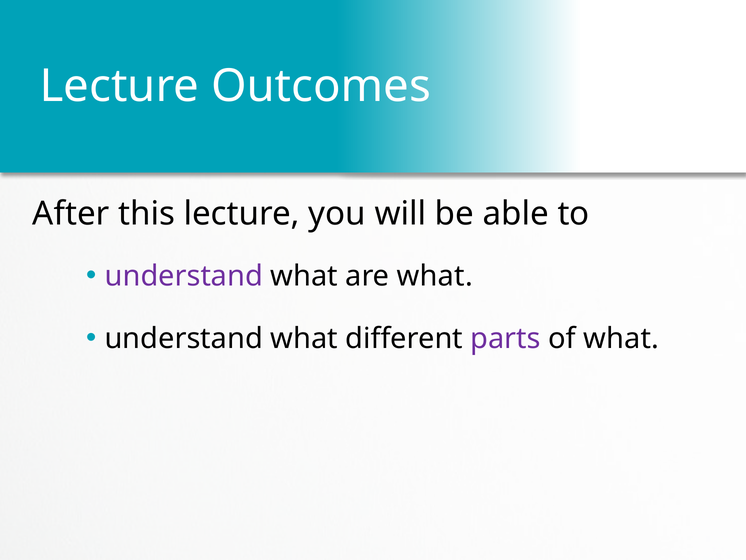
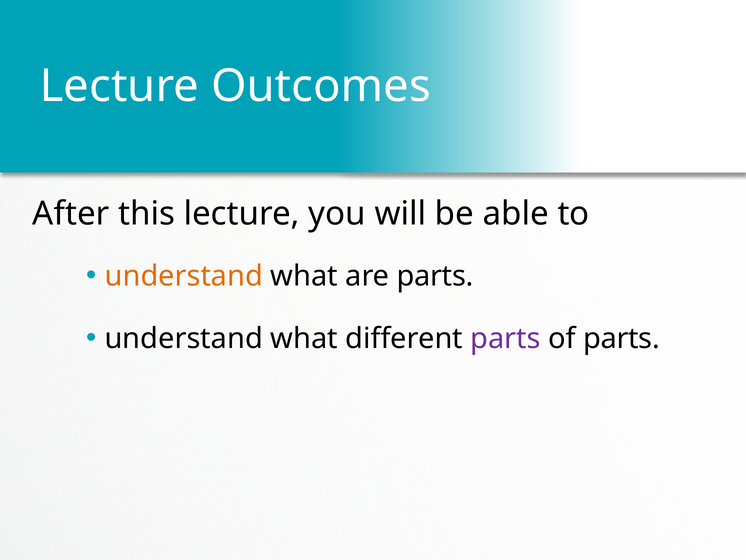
understand at (184, 276) colour: purple -> orange
are what: what -> parts
of what: what -> parts
